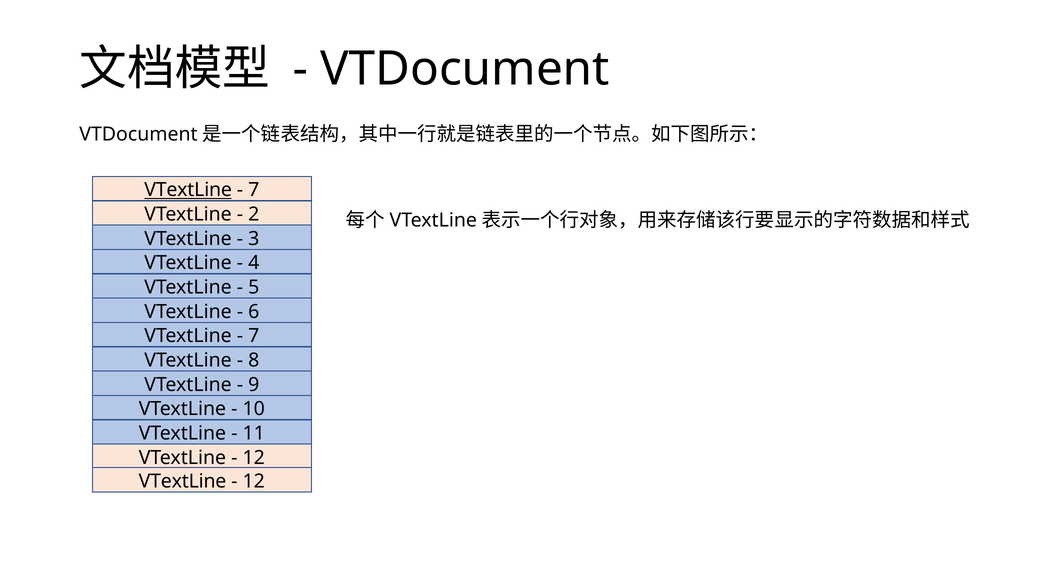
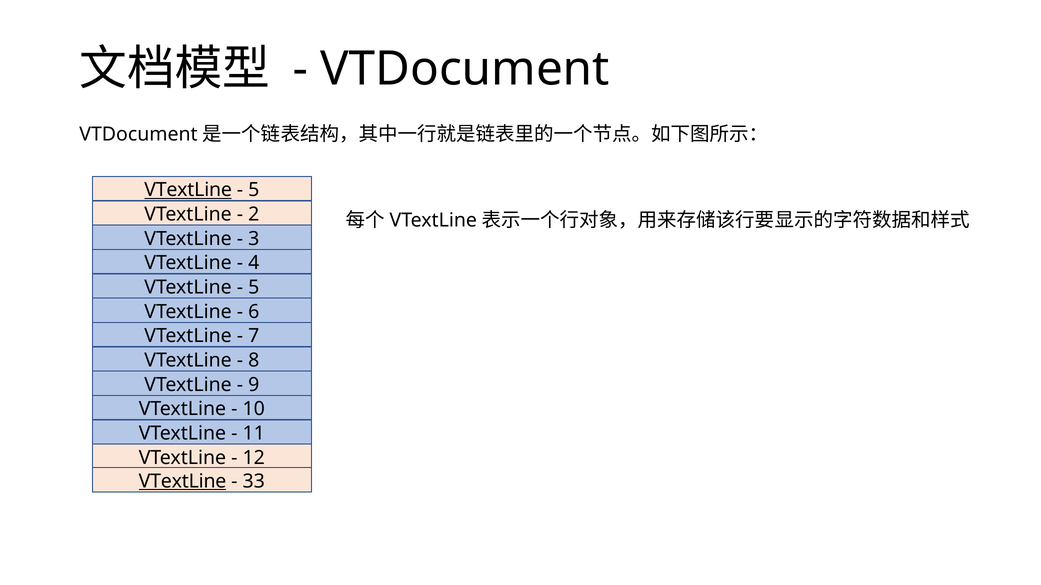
7 at (254, 190): 7 -> 5
VTextLine at (183, 482) underline: none -> present
12 at (254, 482): 12 -> 33
